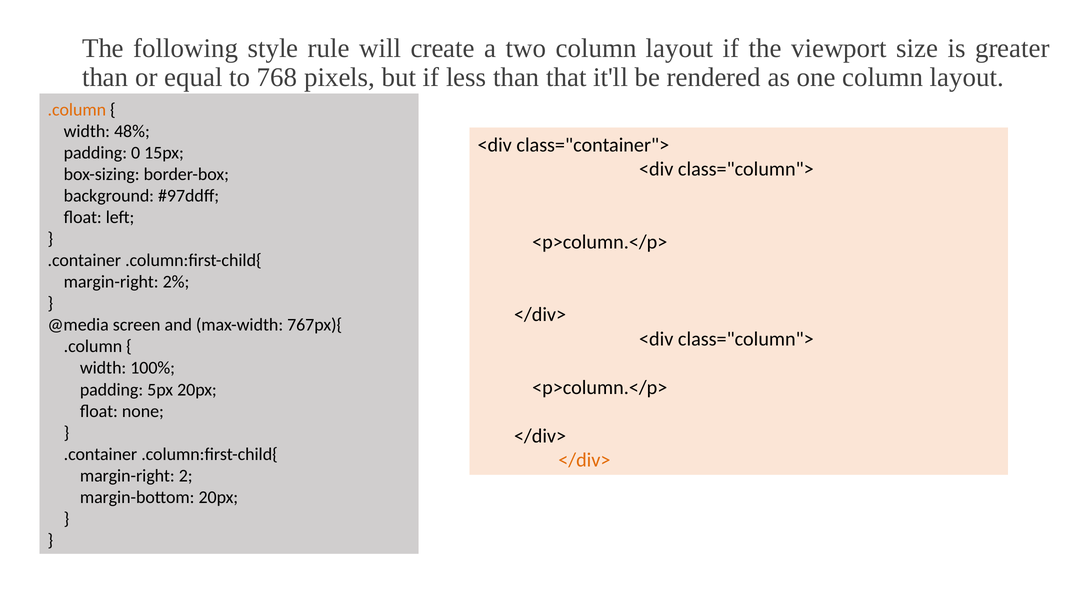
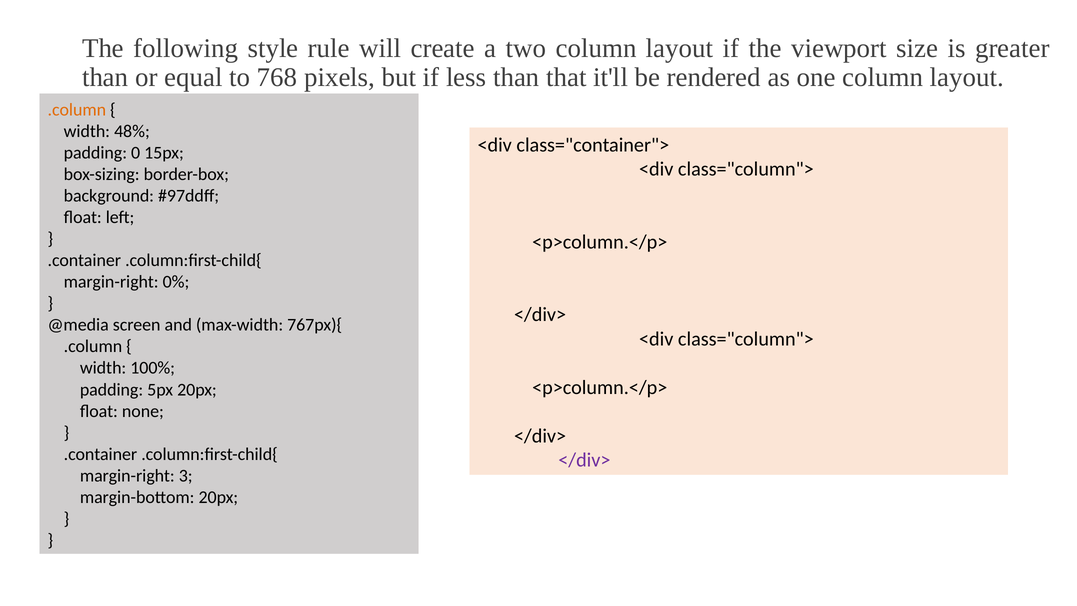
2%: 2% -> 0%
</div> at (584, 460) colour: orange -> purple
2: 2 -> 3
